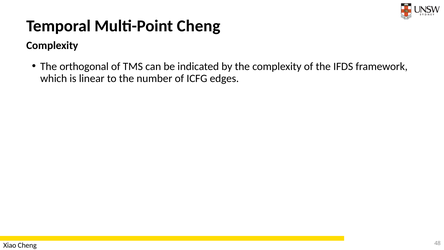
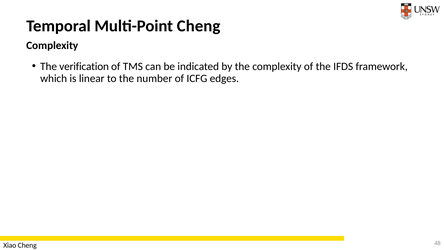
orthogonal: orthogonal -> verification
